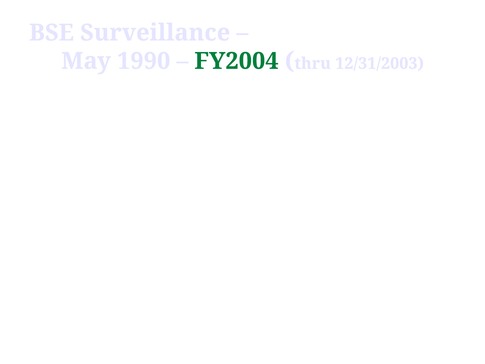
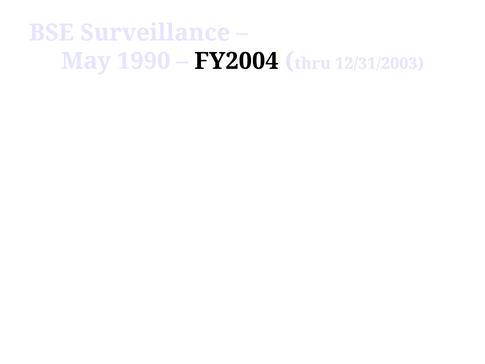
FY2004 colour: green -> black
